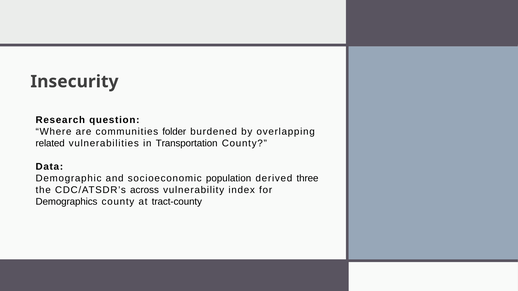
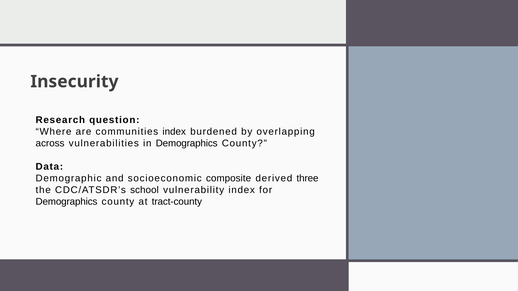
communities folder: folder -> index
related: related -> across
in Transportation: Transportation -> Demographics
population: population -> composite
across: across -> school
